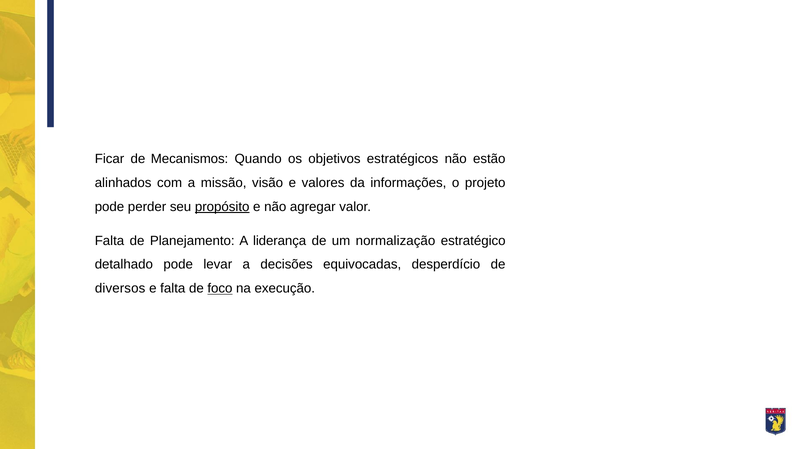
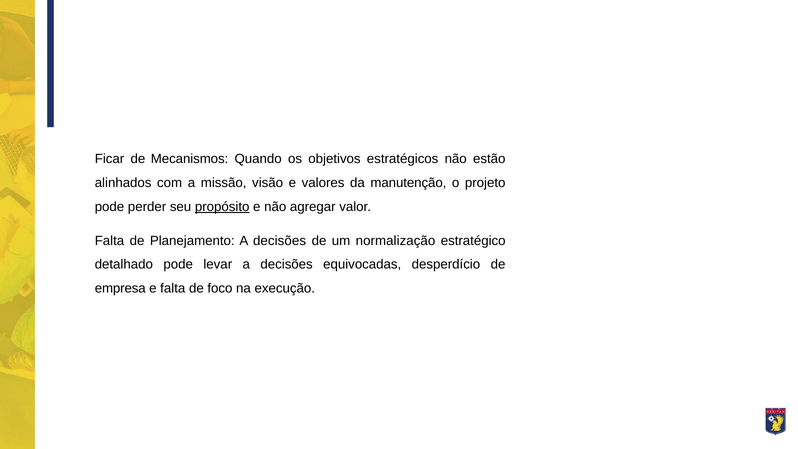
informações: informações -> manutenção
Planejamento A liderança: liderança -> decisões
diversos: diversos -> empresa
foco underline: present -> none
